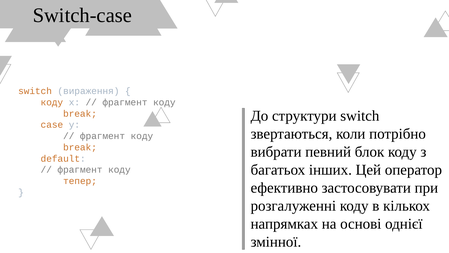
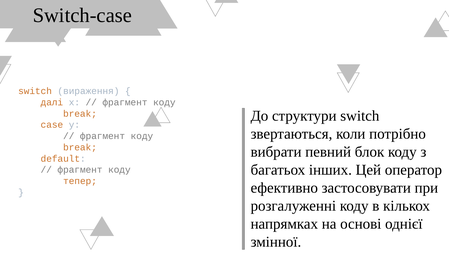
коду at (52, 102): коду -> далі
